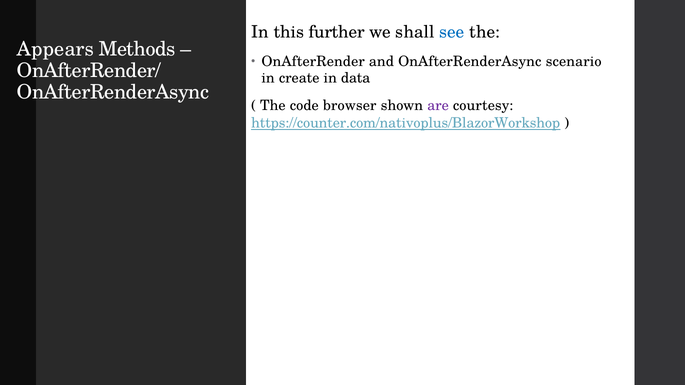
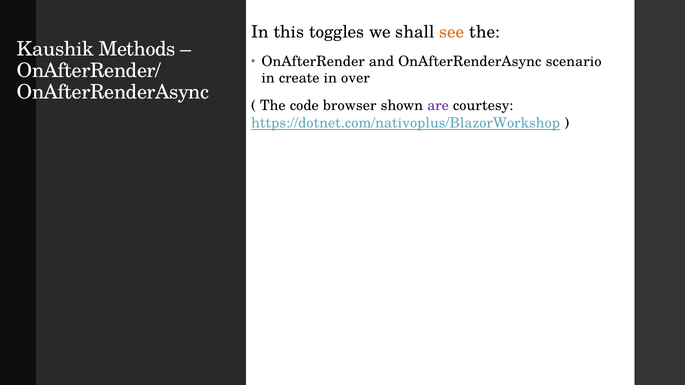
further: further -> toggles
see colour: blue -> orange
Appears: Appears -> Kaushik
data: data -> over
https://counter.com/nativoplus/BlazorWorkshop: https://counter.com/nativoplus/BlazorWorkshop -> https://dotnet.com/nativoplus/BlazorWorkshop
